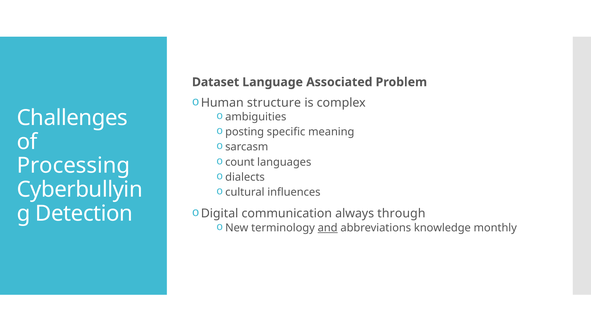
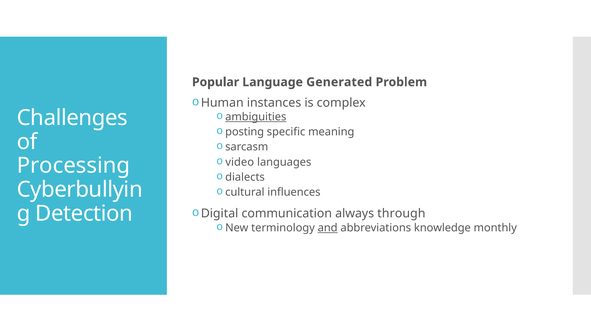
Dataset: Dataset -> Popular
Associated: Associated -> Generated
structure: structure -> instances
ambiguities underline: none -> present
count: count -> video
